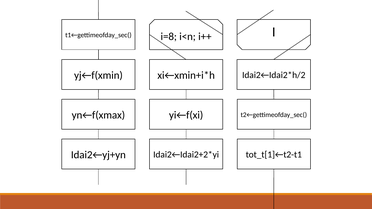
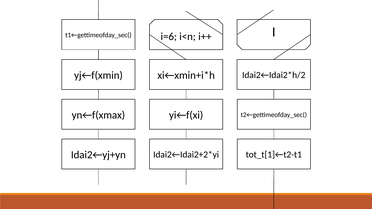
i=8: i=8 -> i=6
